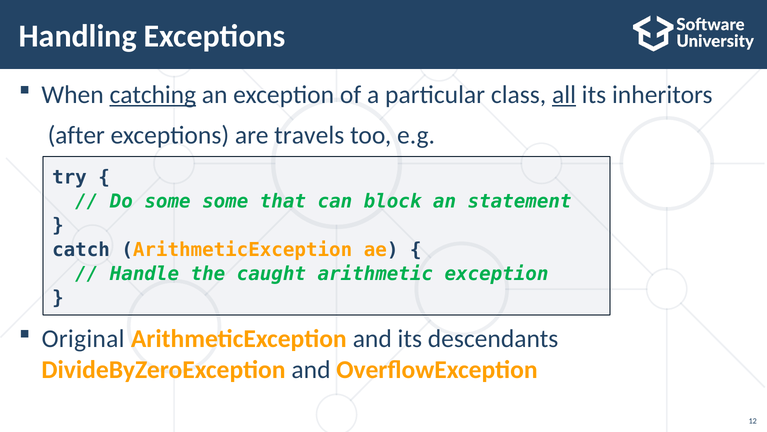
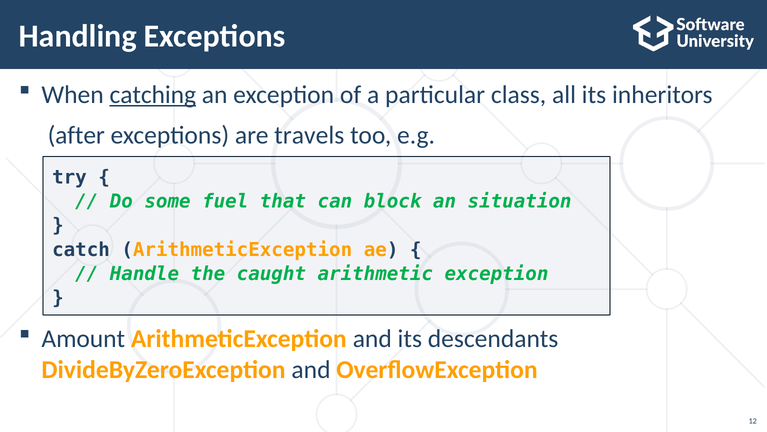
all underline: present -> none
some some: some -> fuel
statement: statement -> situation
Original: Original -> Amount
